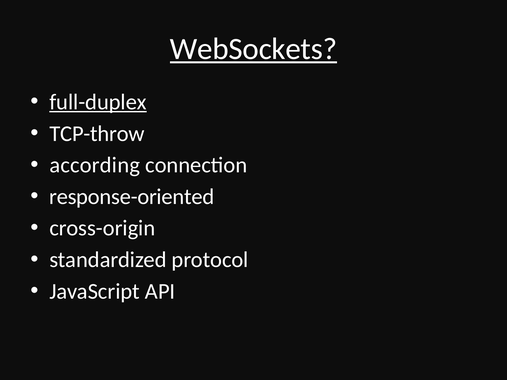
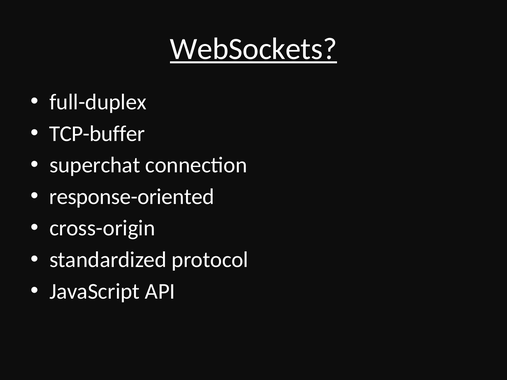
full-duplex underline: present -> none
TCP-throw: TCP-throw -> TCP-buffer
according: according -> superchat
